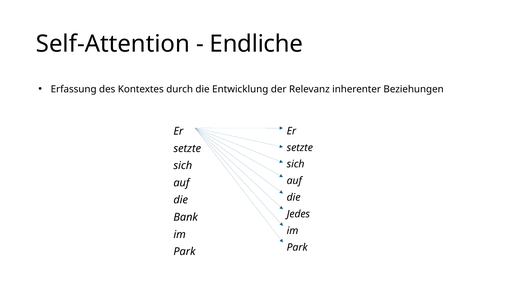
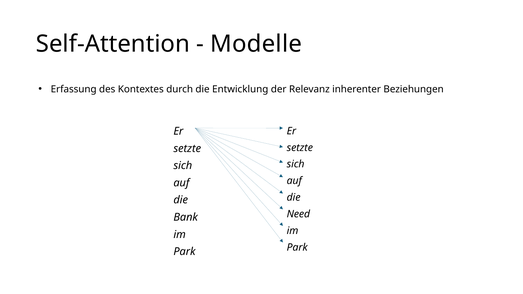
Endliche: Endliche -> Modelle
Jedes: Jedes -> Need
